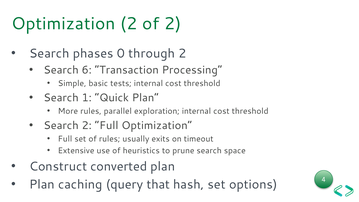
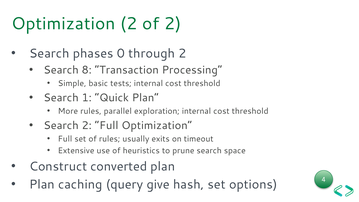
6: 6 -> 8
that: that -> give
